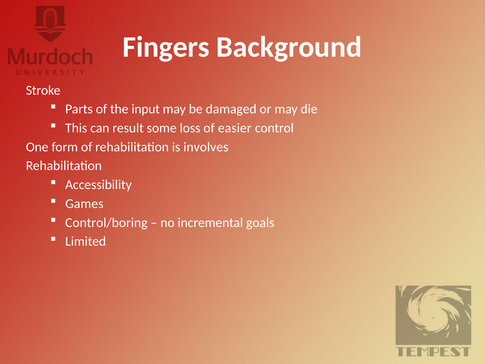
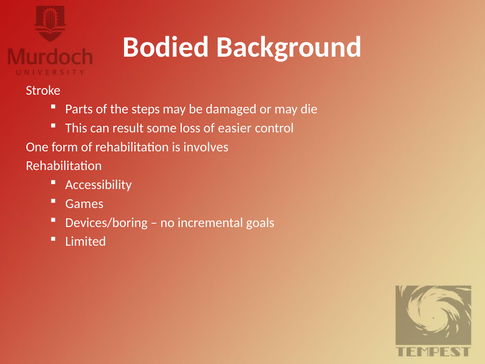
Fingers: Fingers -> Bodied
input: input -> steps
Control/boring: Control/boring -> Devices/boring
